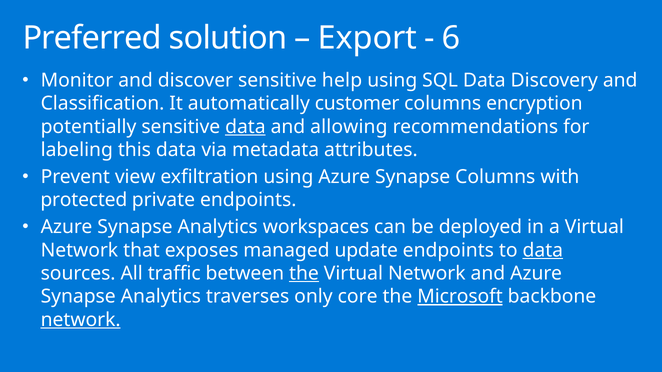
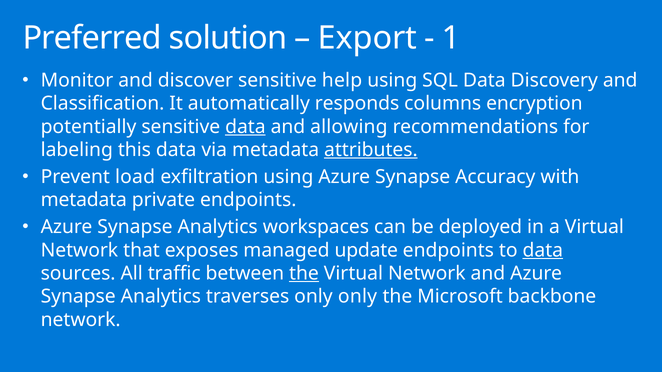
6: 6 -> 1
customer: customer -> responds
attributes underline: none -> present
view: view -> load
Synapse Columns: Columns -> Accuracy
protected at (84, 200): protected -> metadata
only core: core -> only
Microsoft underline: present -> none
network at (81, 320) underline: present -> none
